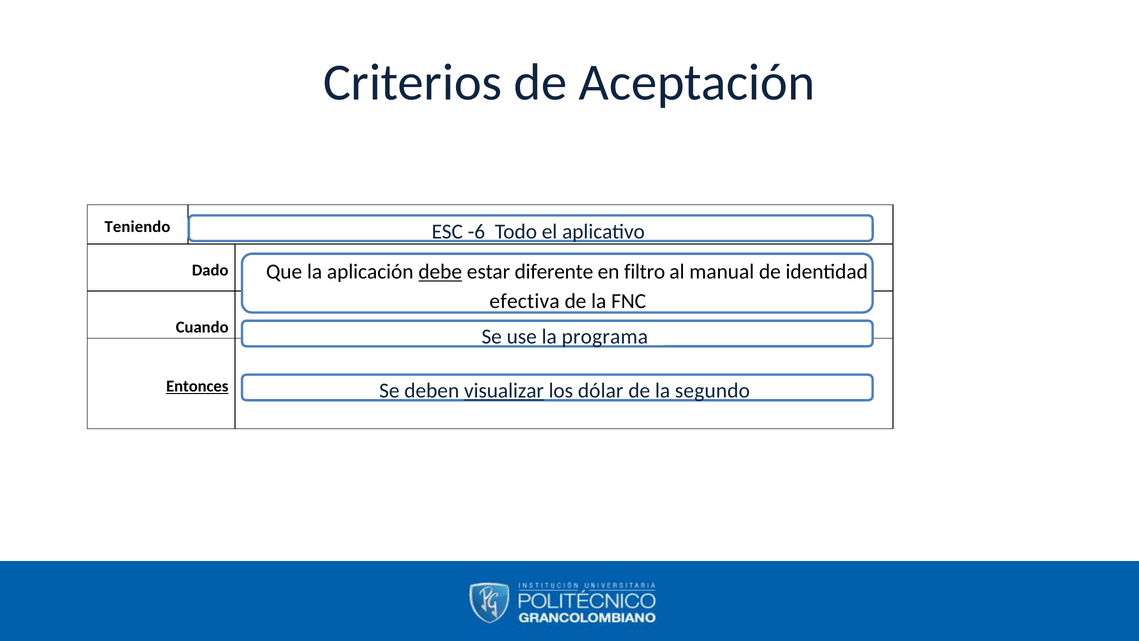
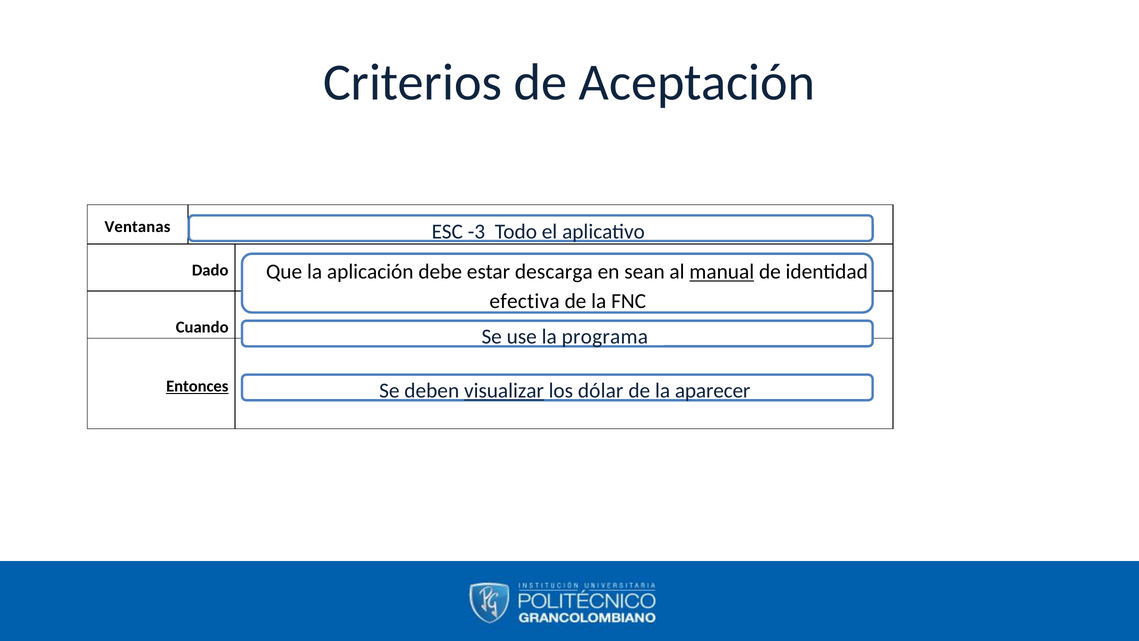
Teniendo: Teniendo -> Ventanas
-6: -6 -> -3
debe underline: present -> none
diferente: diferente -> descarga
filtro: filtro -> sean
manual underline: none -> present
segundo: segundo -> aparecer
